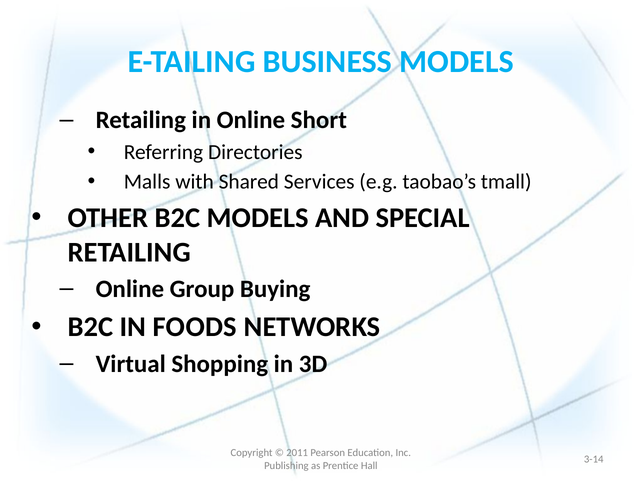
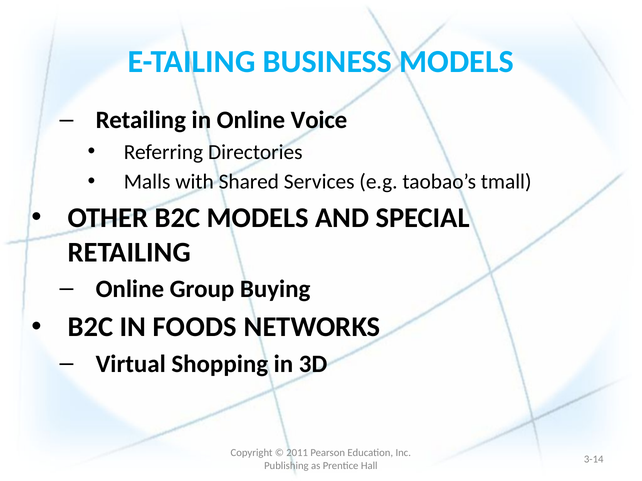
Short: Short -> Voice
